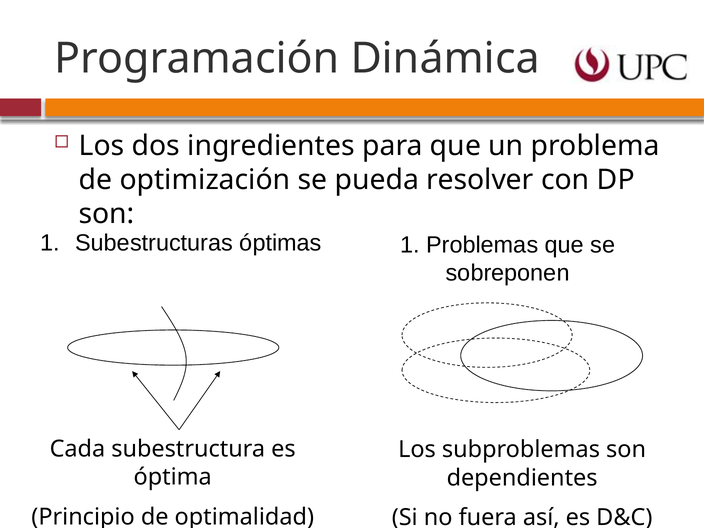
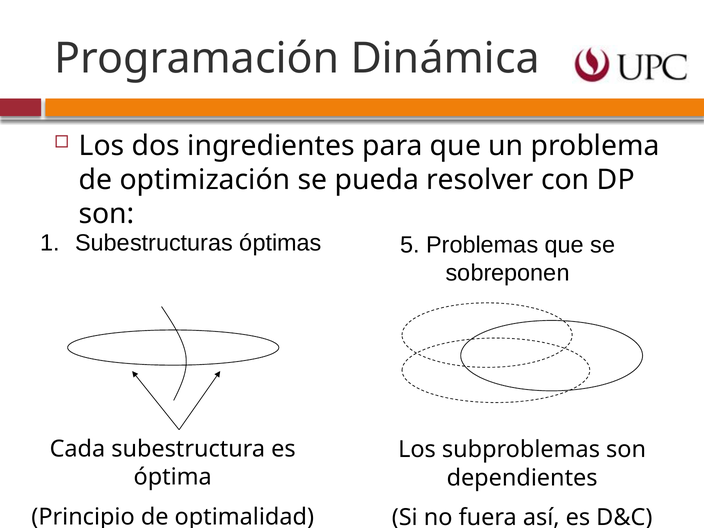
óptimas 1: 1 -> 5
